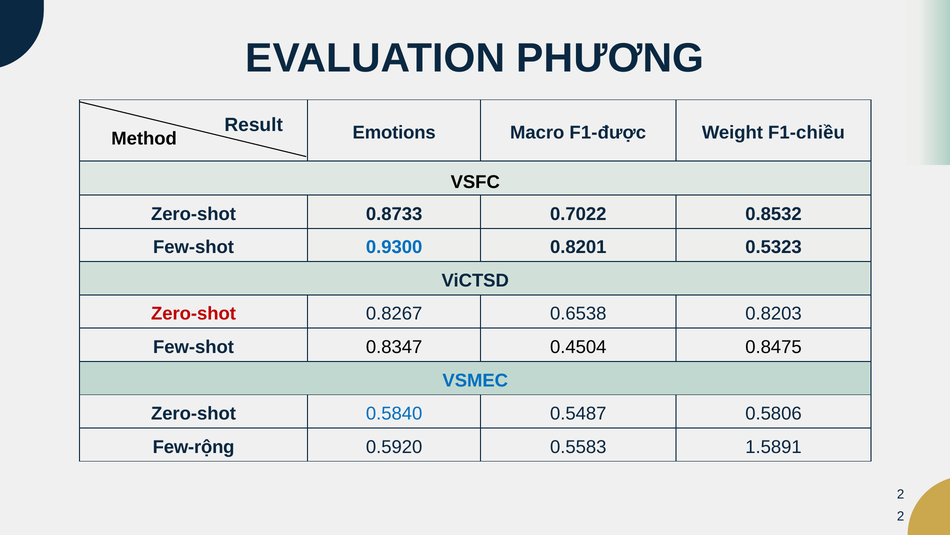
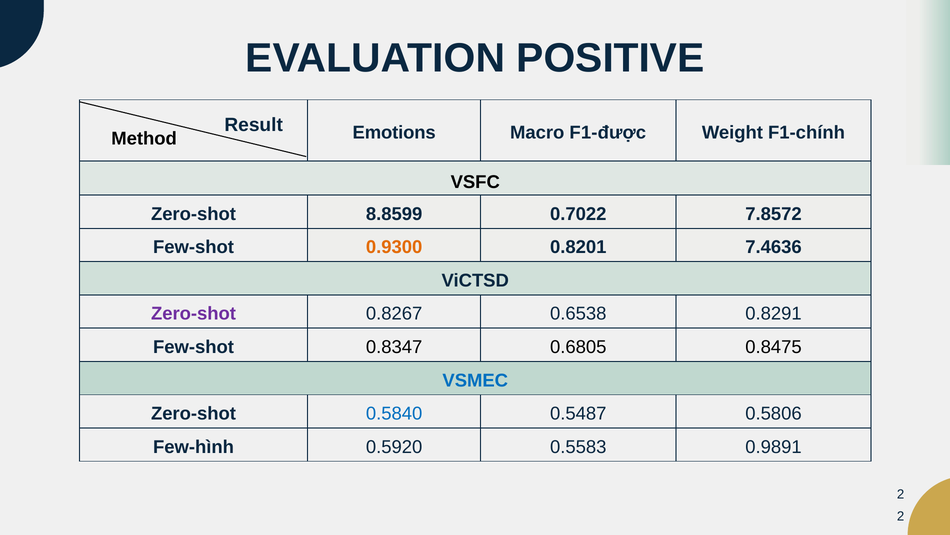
PHƯƠNG: PHƯƠNG -> POSITIVE
F1-chiều: F1-chiều -> F1-chính
0.8733: 0.8733 -> 8.8599
0.8532: 0.8532 -> 7.8572
0.9300 colour: blue -> orange
0.5323: 0.5323 -> 7.4636
Zero-shot at (194, 314) colour: red -> purple
0.8203: 0.8203 -> 0.8291
0.4504: 0.4504 -> 0.6805
Few-rộng: Few-rộng -> Few-hình
1.5891: 1.5891 -> 0.9891
